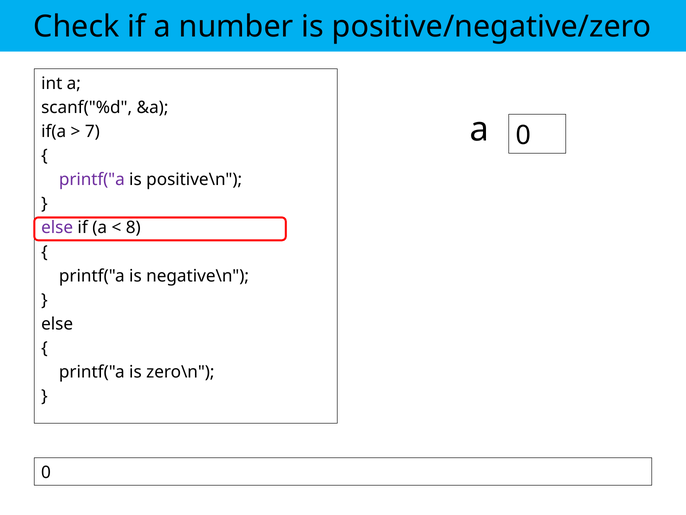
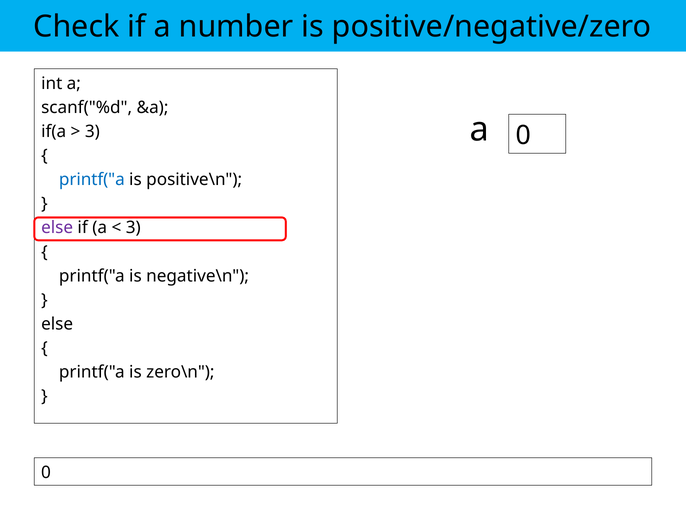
7 at (92, 132): 7 -> 3
printf("a at (92, 180) colour: purple -> blue
8 at (133, 228): 8 -> 3
